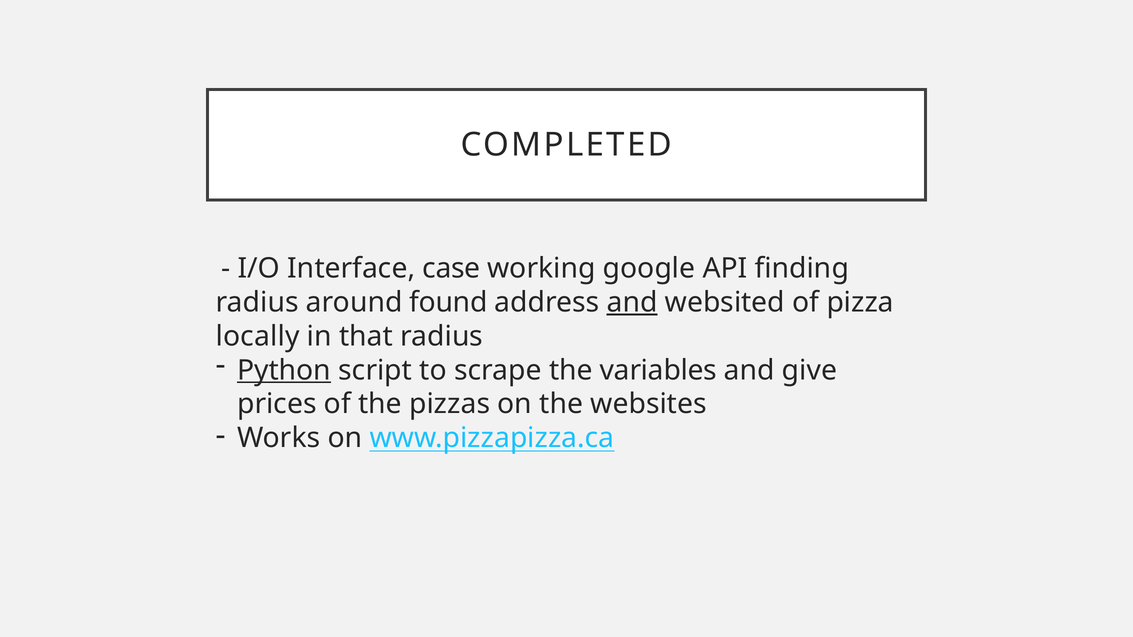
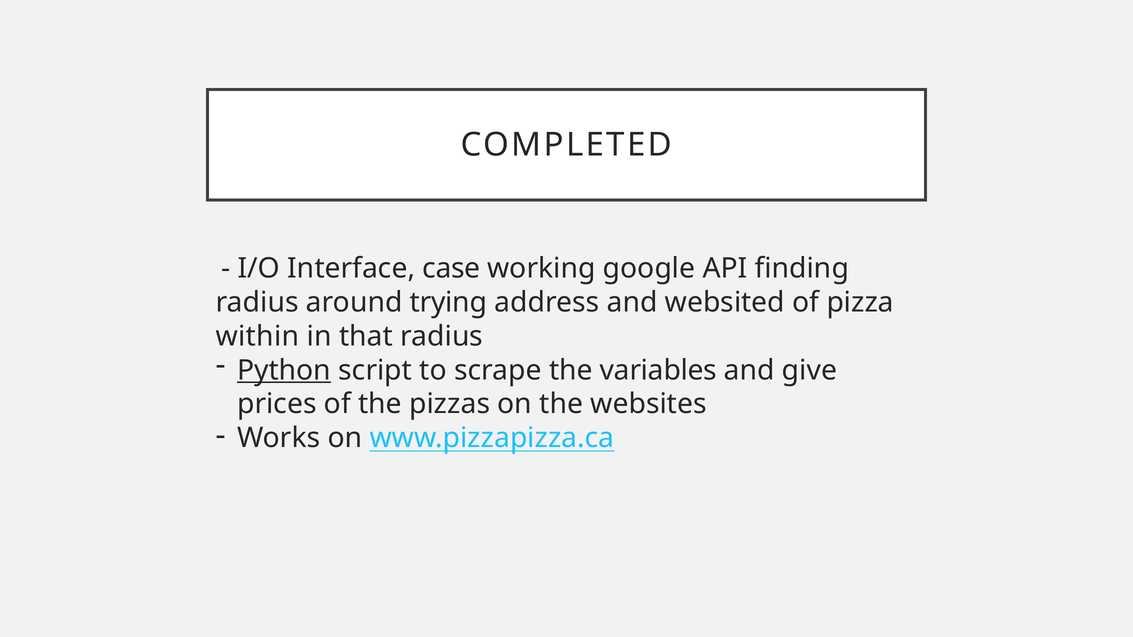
found: found -> trying
and at (632, 302) underline: present -> none
locally: locally -> within
